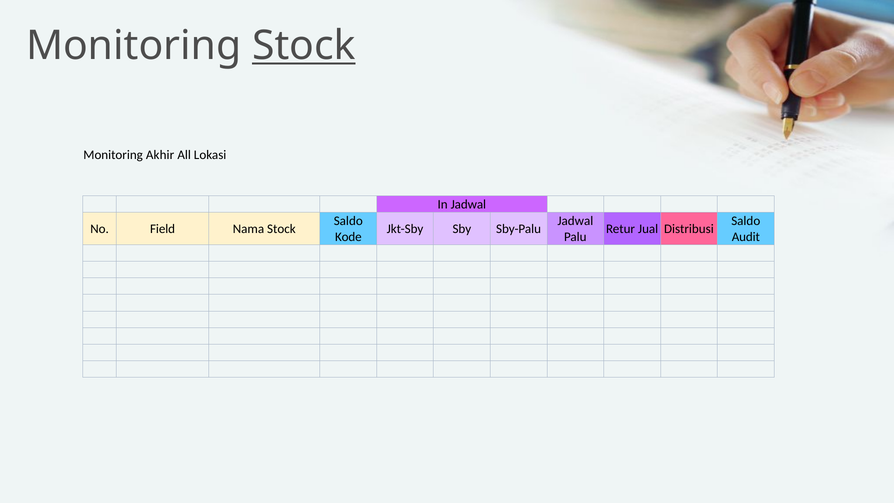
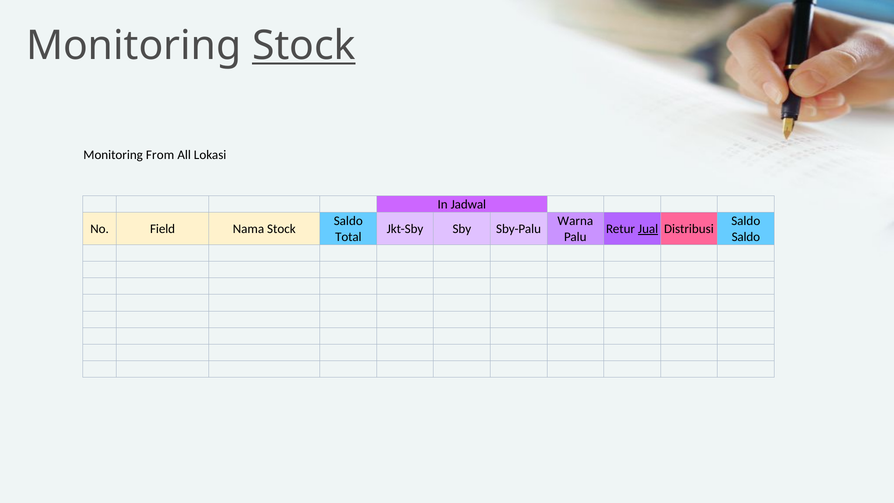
Akhir: Akhir -> From
Jadwal at (575, 221): Jadwal -> Warna
Jual underline: none -> present
Kode: Kode -> Total
Audit at (746, 237): Audit -> Saldo
